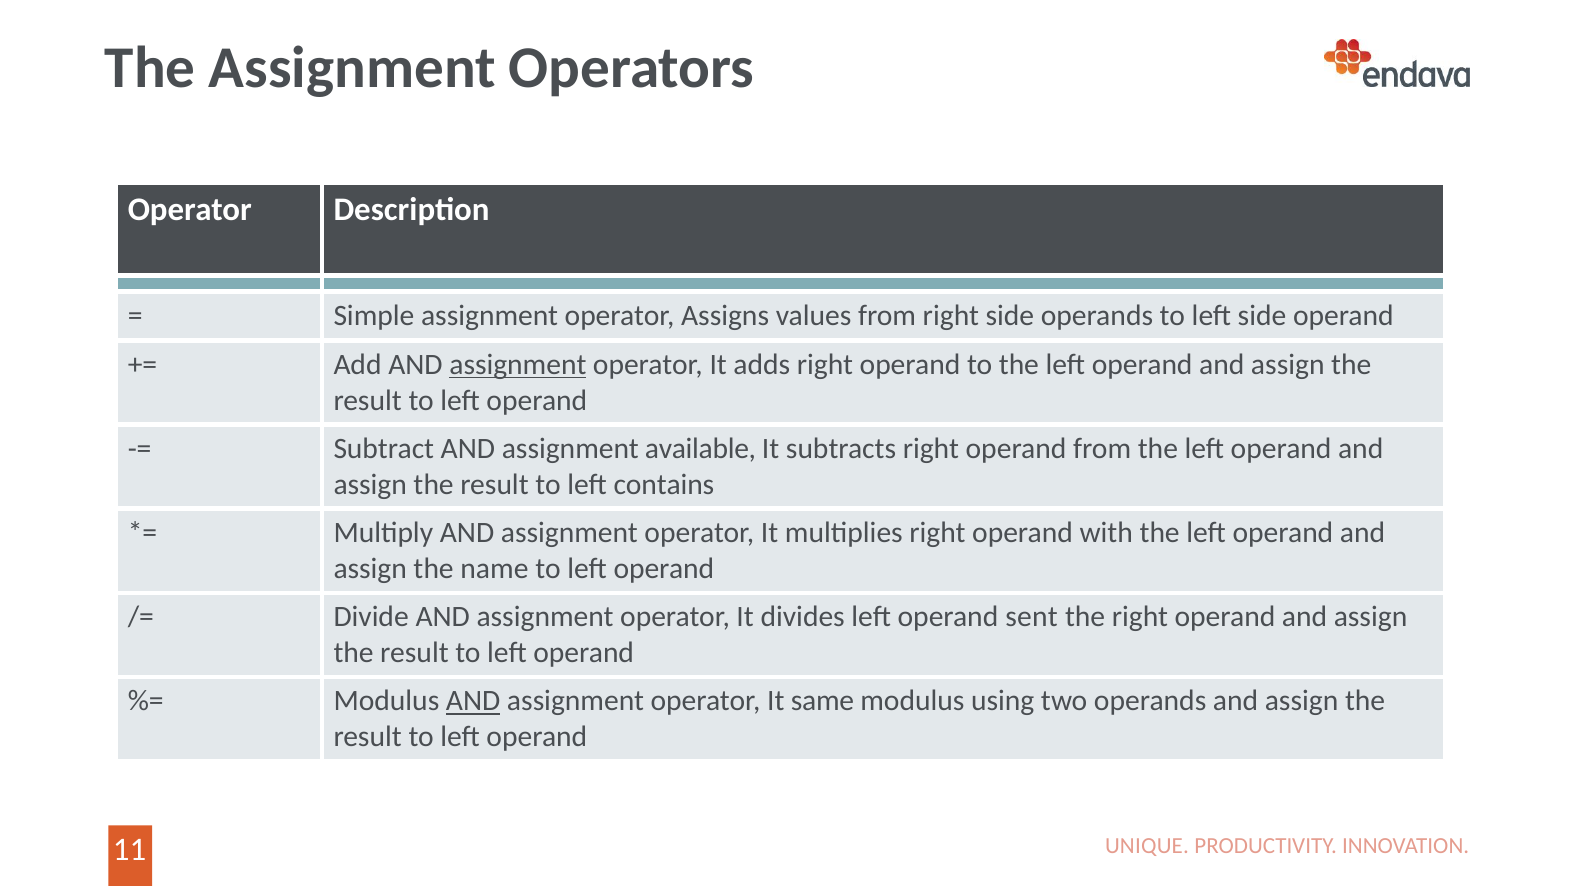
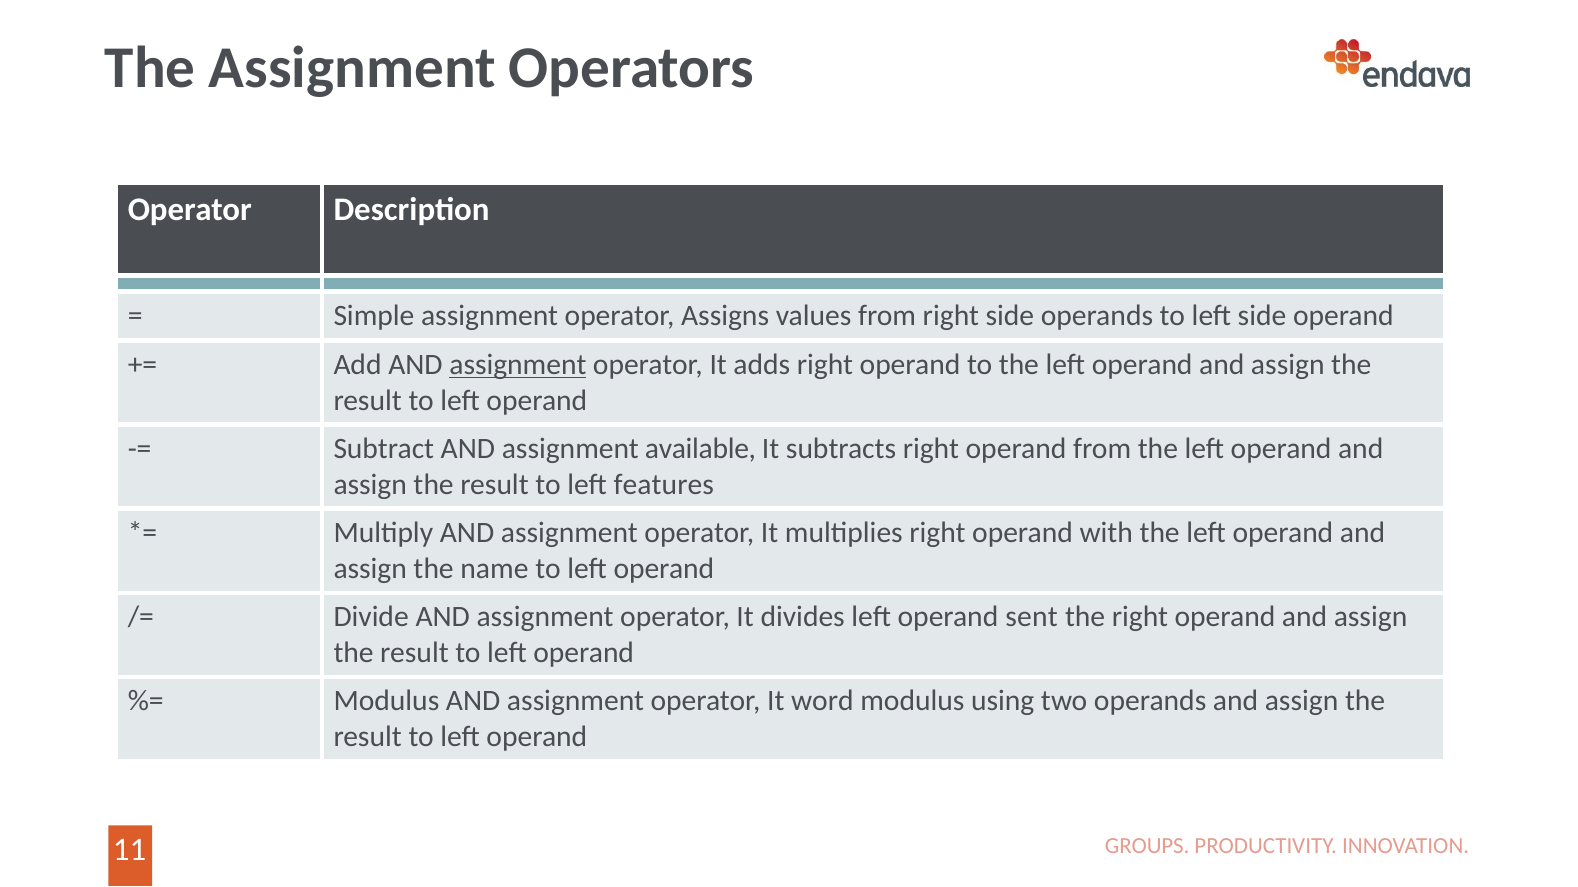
contains: contains -> features
AND at (473, 702) underline: present -> none
same: same -> word
UNIQUE: UNIQUE -> GROUPS
